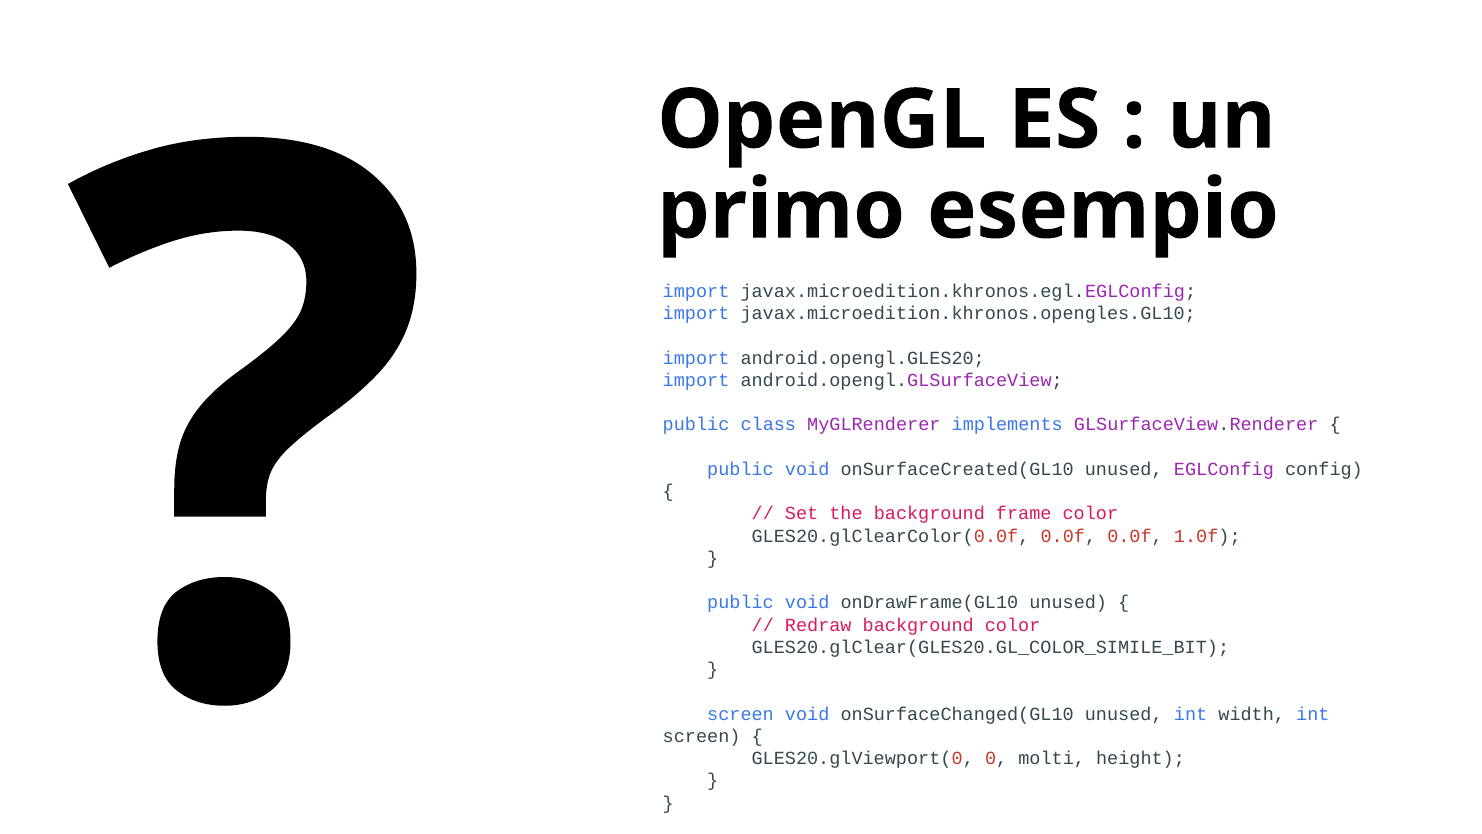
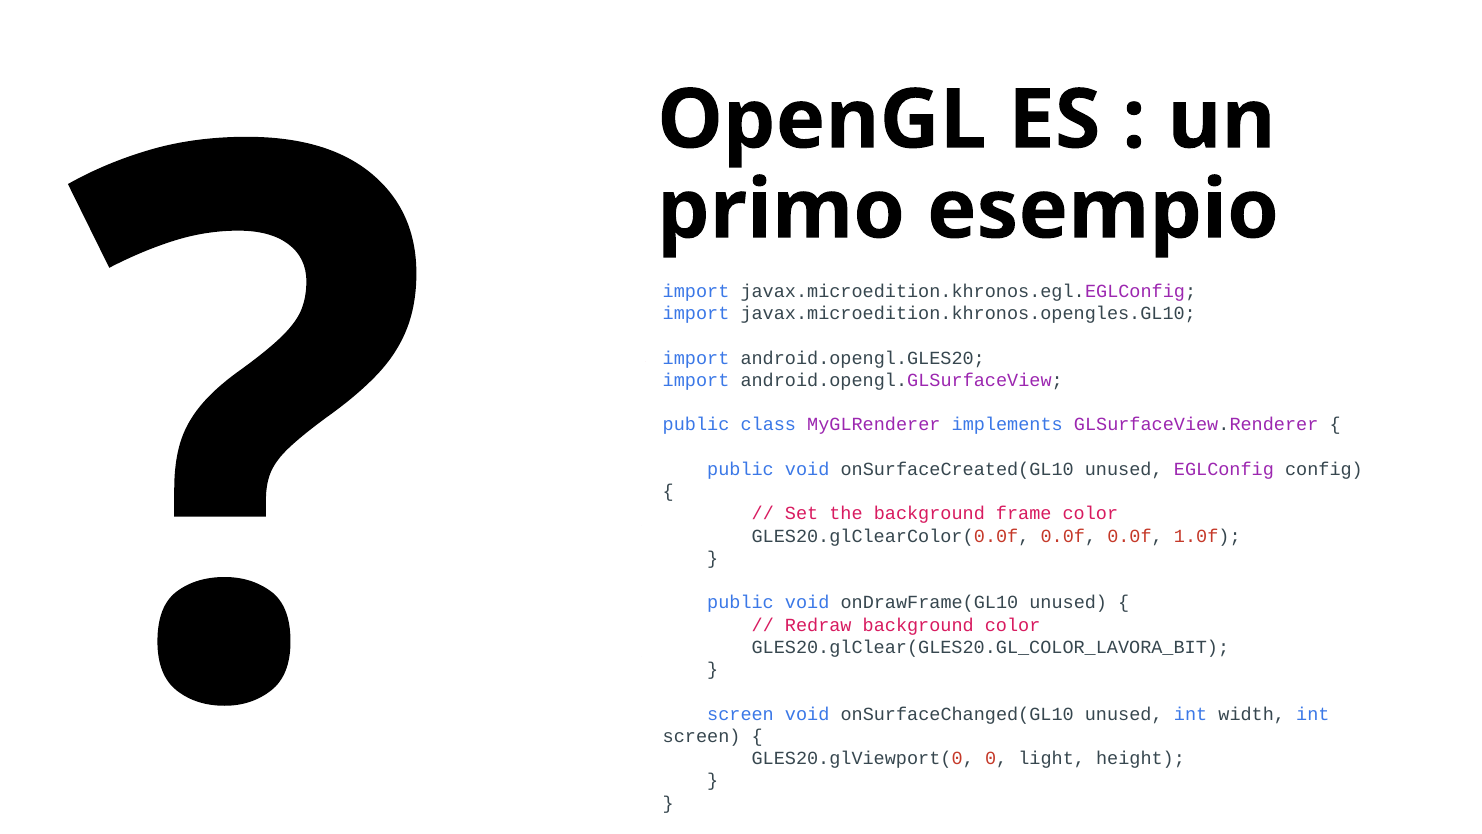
GLES20.glClear(GLES20.GL_COLOR_SIMILE_BIT: GLES20.glClear(GLES20.GL_COLOR_SIMILE_BIT -> GLES20.glClear(GLES20.GL_COLOR_LAVORA_BIT
molti: molti -> light
